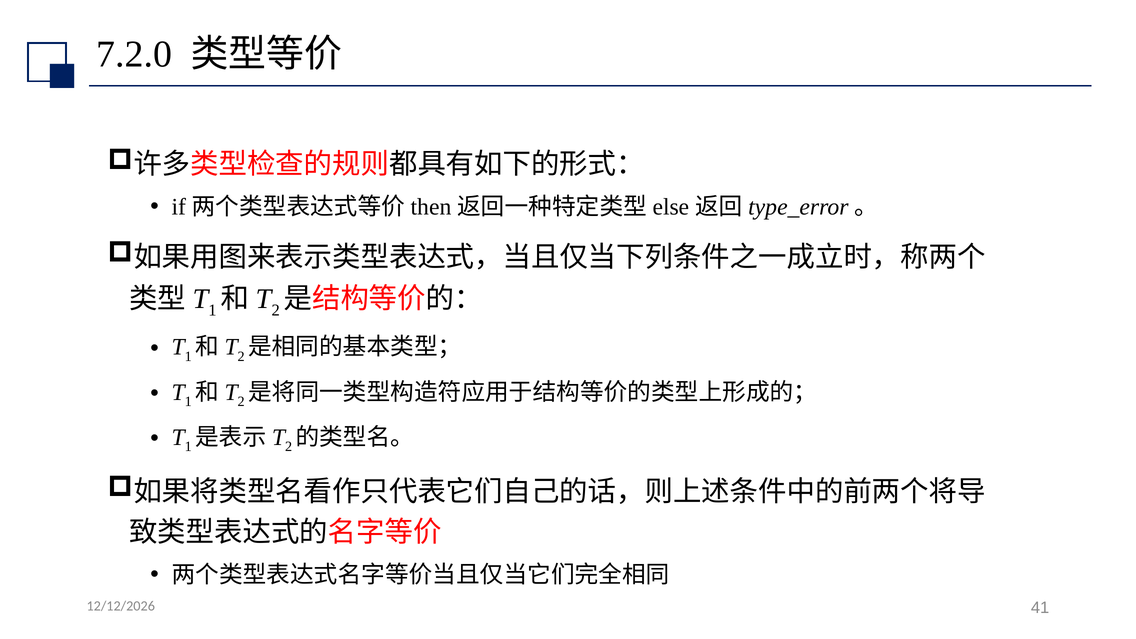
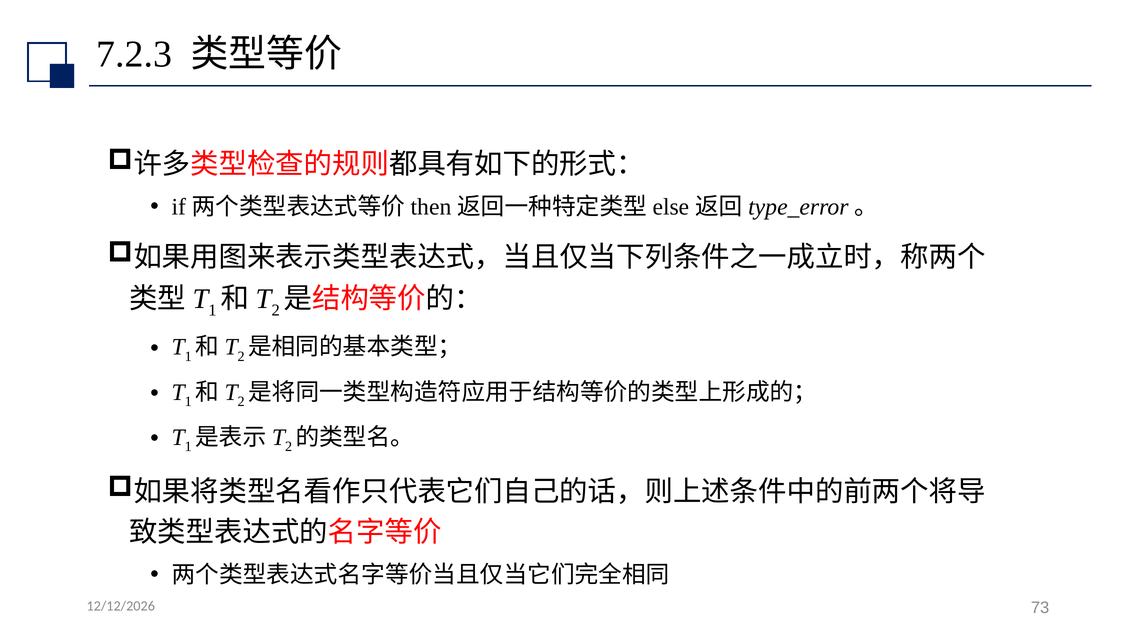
7.2.0: 7.2.0 -> 7.2.3
41: 41 -> 73
